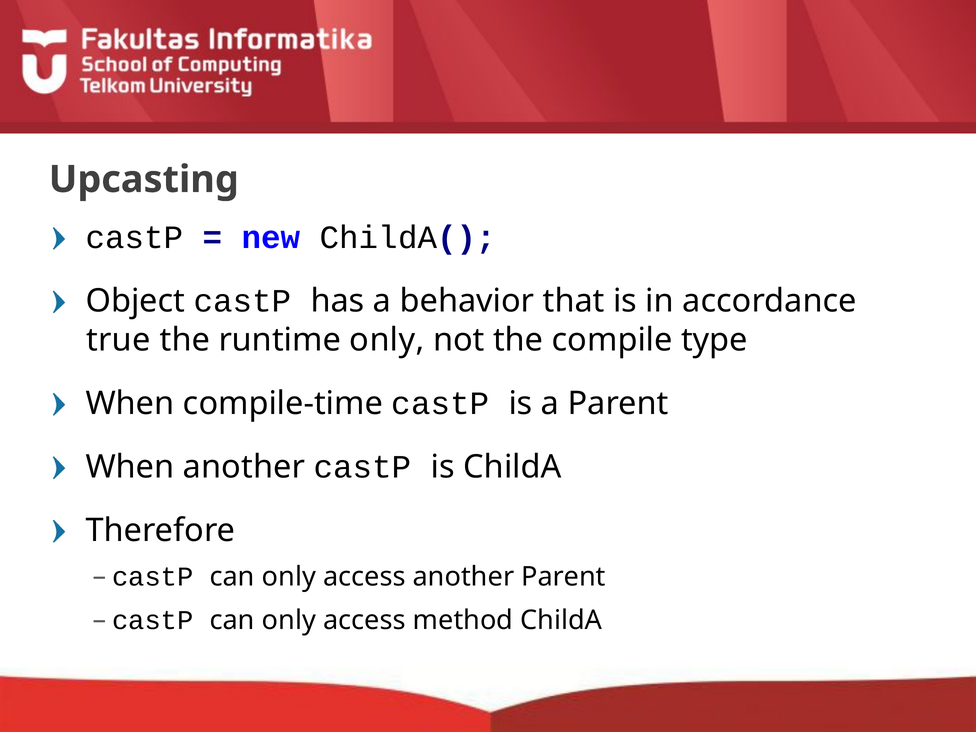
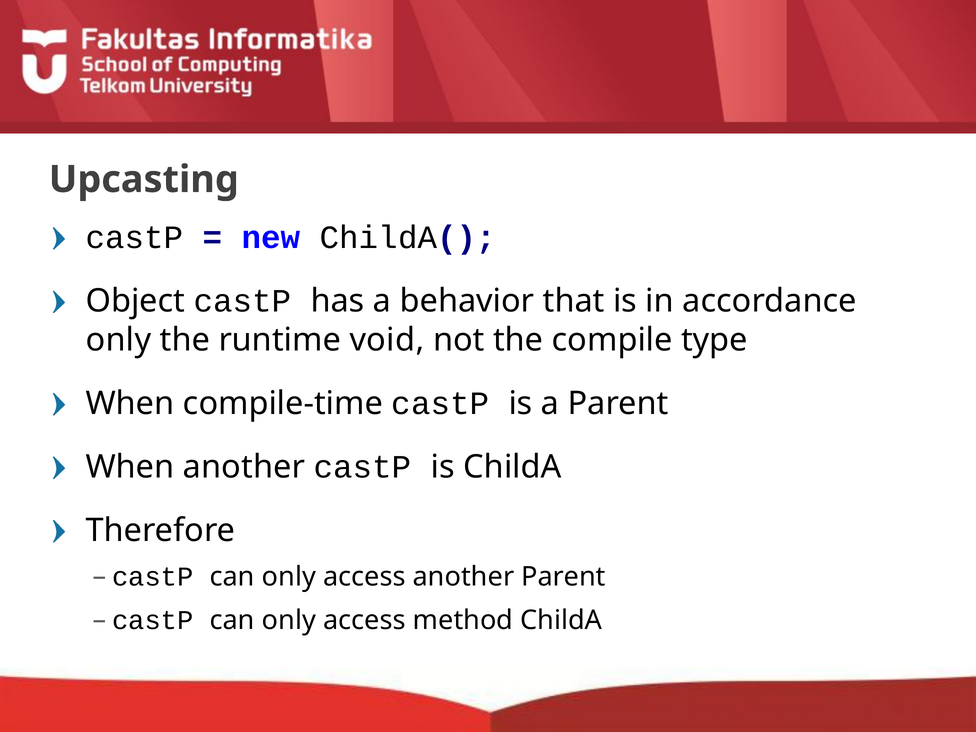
true at (118, 340): true -> only
runtime only: only -> void
